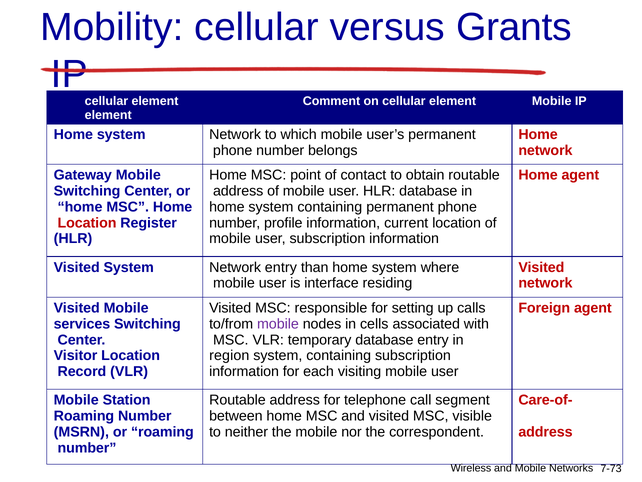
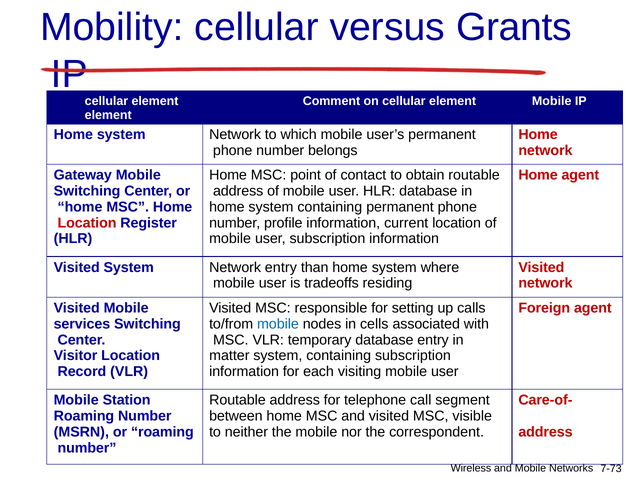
interface: interface -> tradeoffs
mobile at (278, 324) colour: purple -> blue
region: region -> matter
